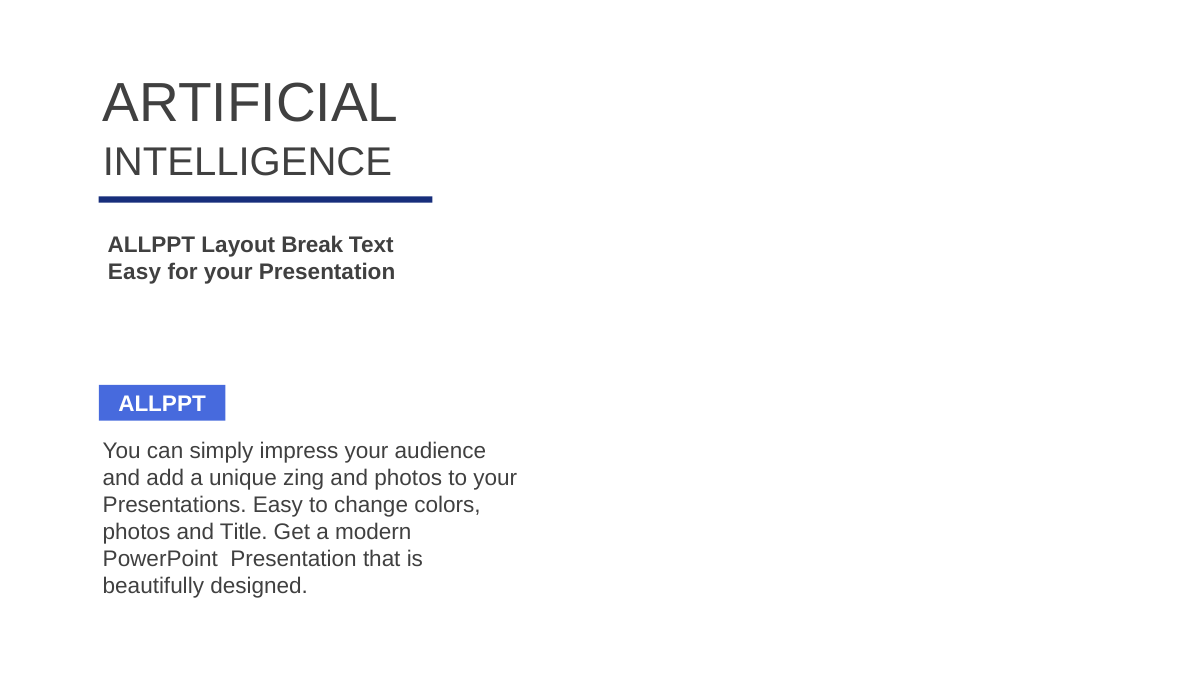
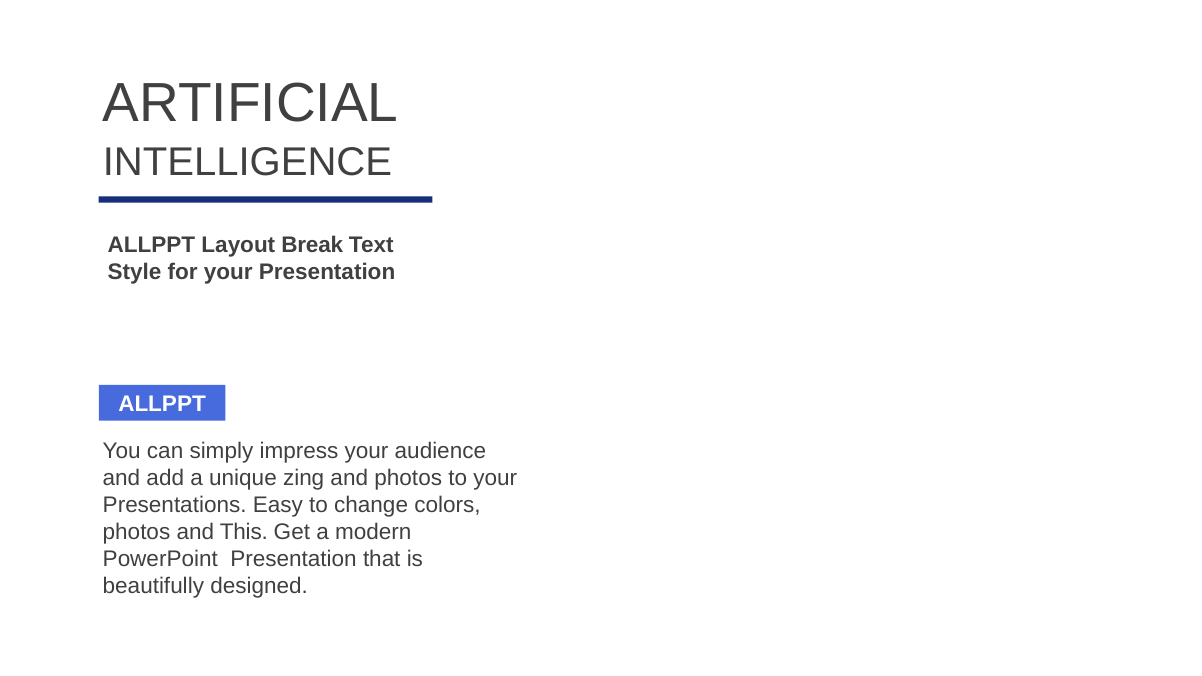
Easy at (134, 272): Easy -> Style
Title: Title -> This
